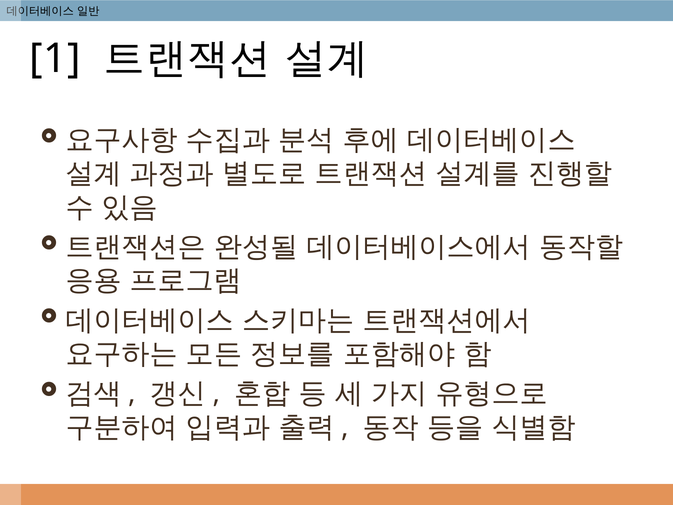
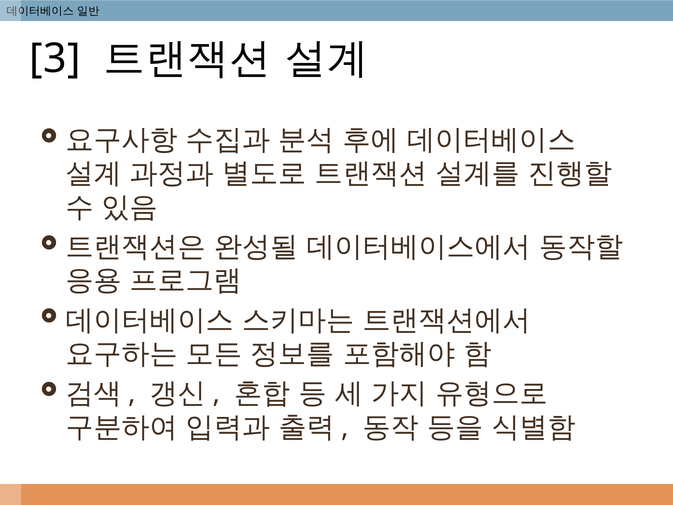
1: 1 -> 3
